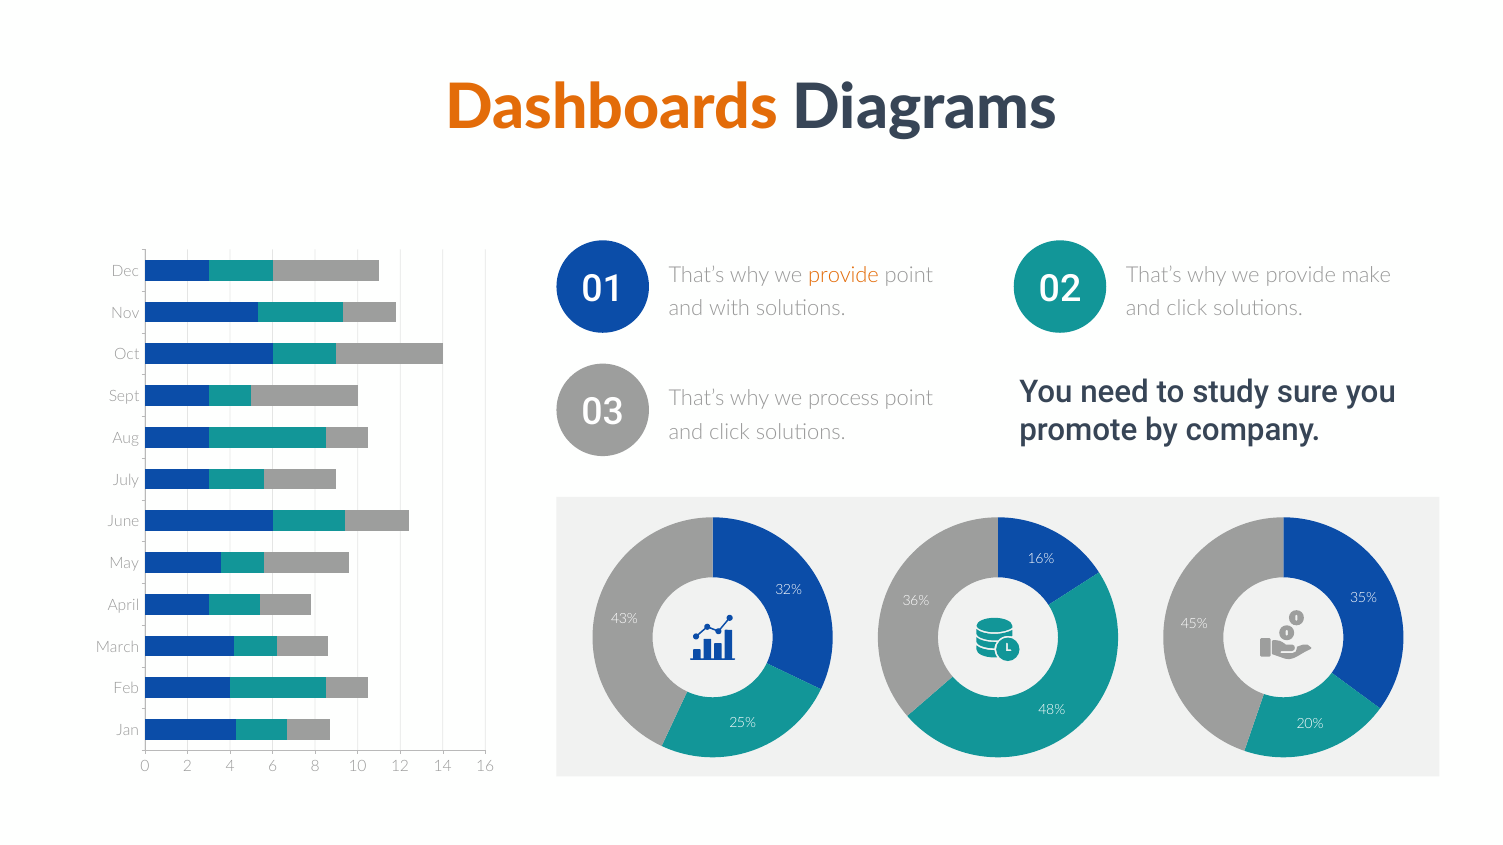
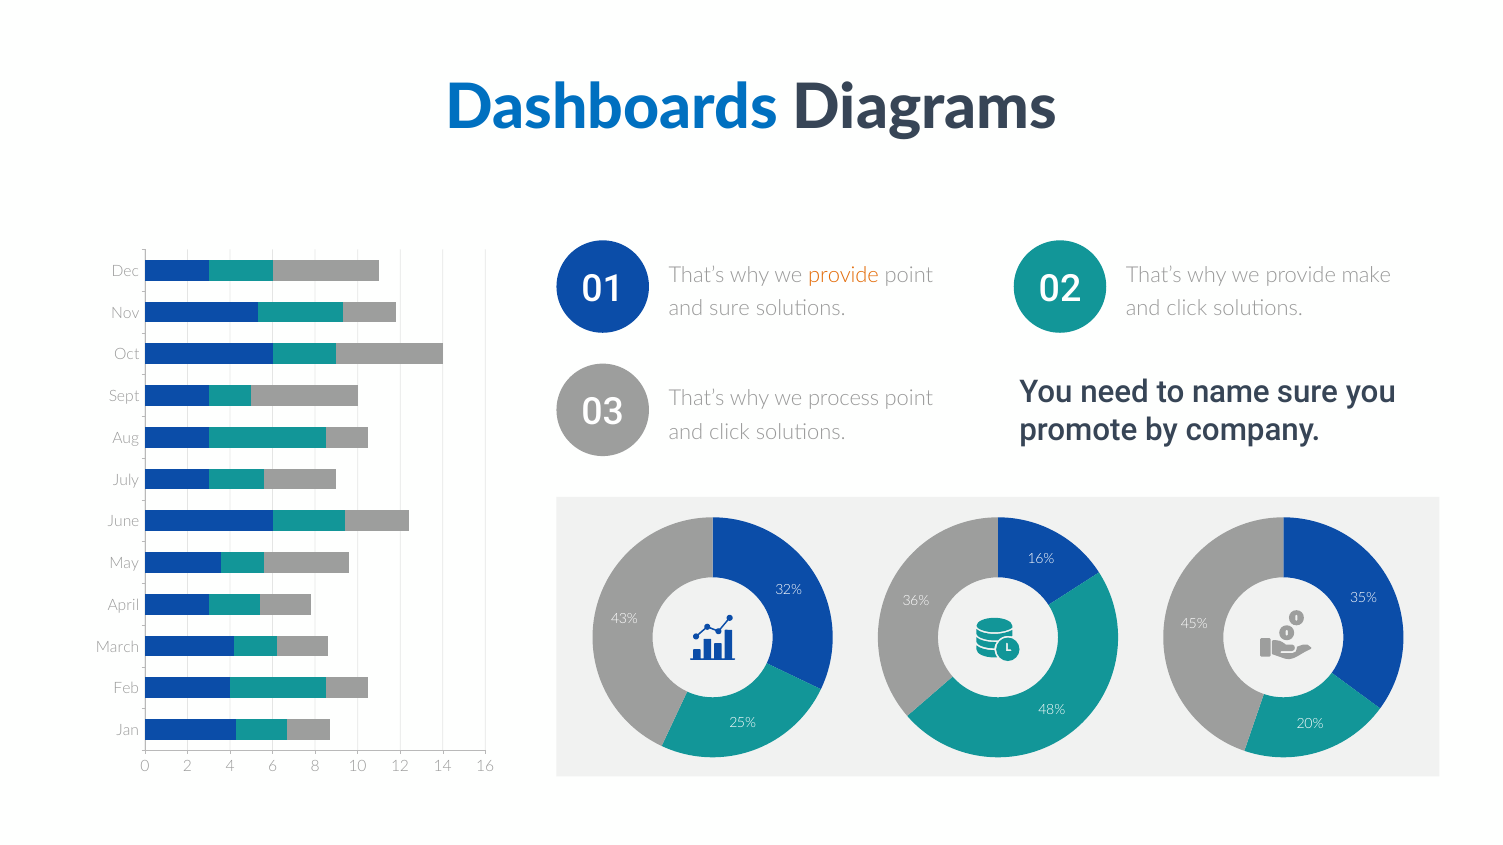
Dashboards colour: orange -> blue
and with: with -> sure
study: study -> name
